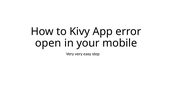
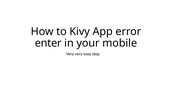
open: open -> enter
